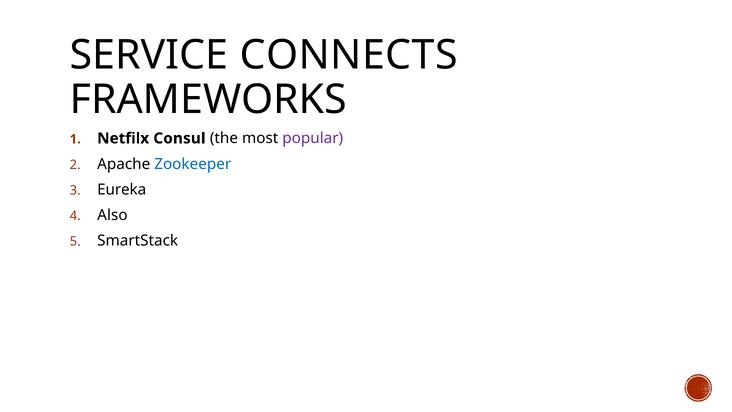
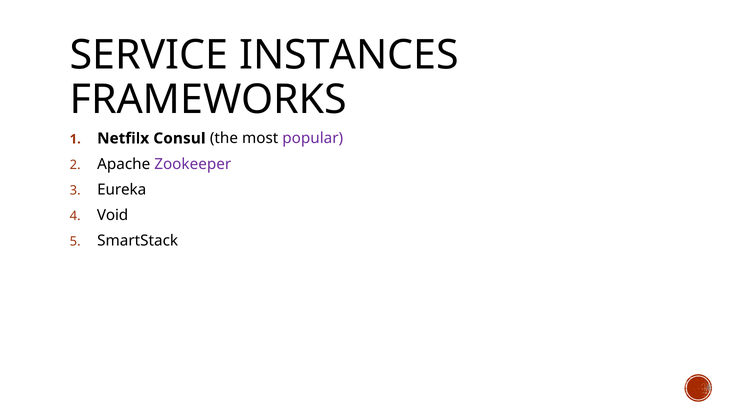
CONNECTS: CONNECTS -> INSTANCES
Zookeeper colour: blue -> purple
Also: Also -> Void
